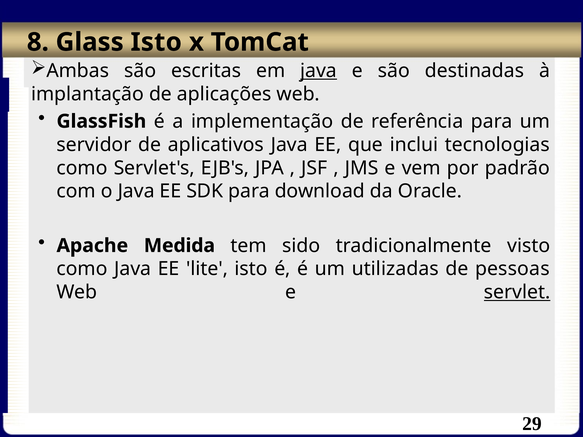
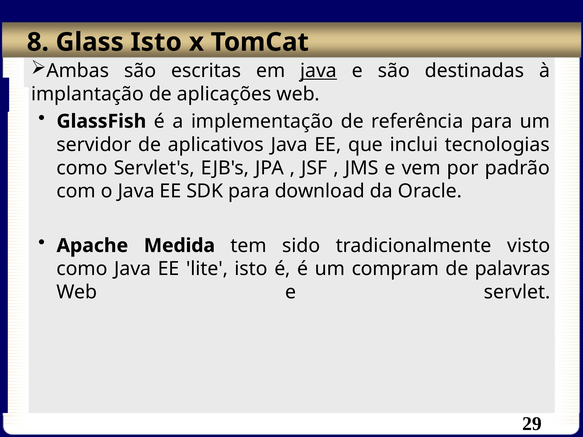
utilizadas: utilizadas -> compram
pessoas: pessoas -> palavras
servlet underline: present -> none
